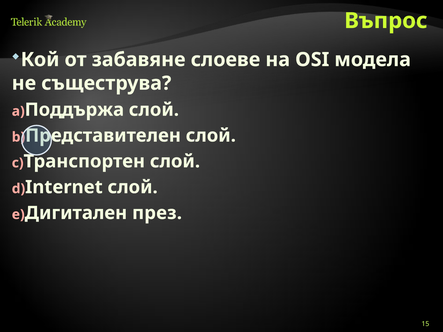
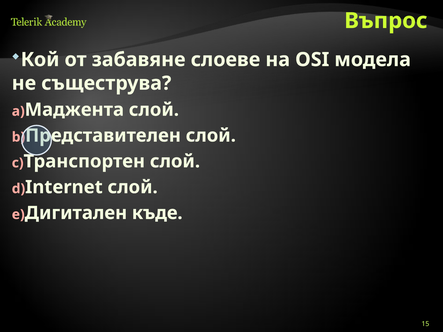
Поддържа: Поддържа -> Маджента
през: през -> къде
